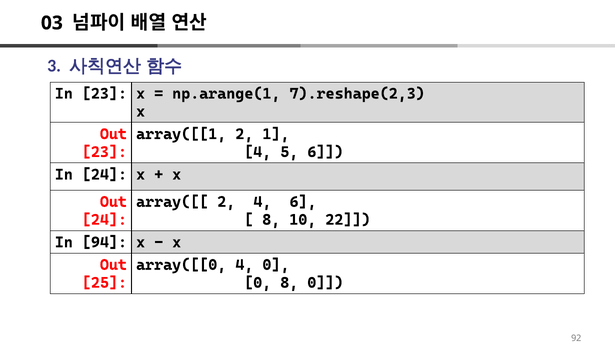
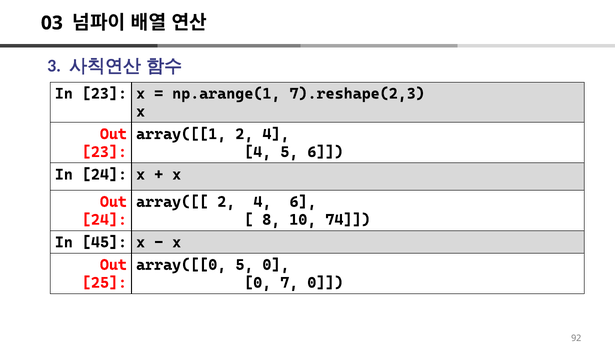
array([[1 2 1: 1 -> 4
22: 22 -> 74
94: 94 -> 45
array([[0 4: 4 -> 5
0 8: 8 -> 7
